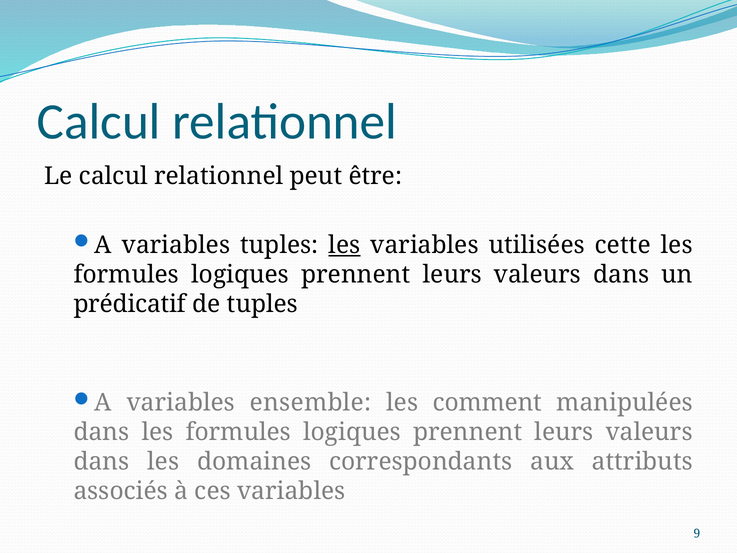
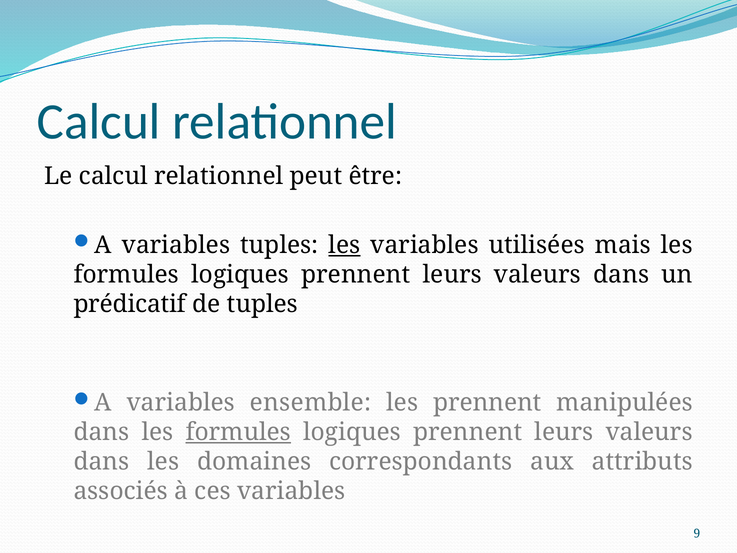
cette: cette -> mais
les comment: comment -> prennent
formules at (238, 432) underline: none -> present
